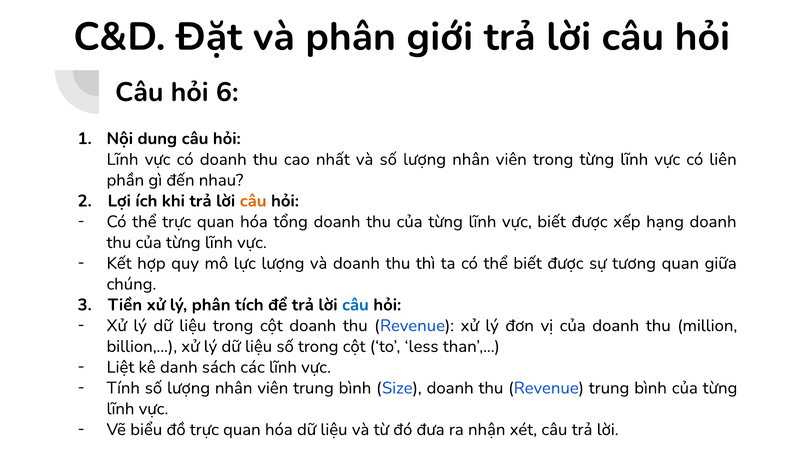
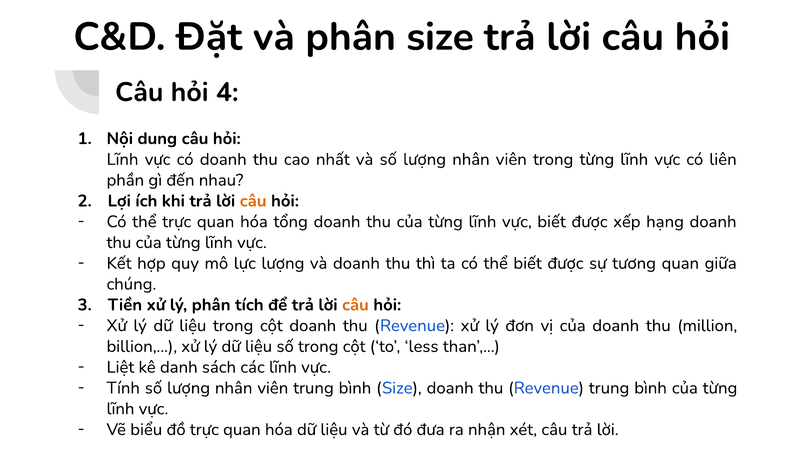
phân giới: giới -> size
6: 6 -> 4
câu at (355, 305) colour: blue -> orange
